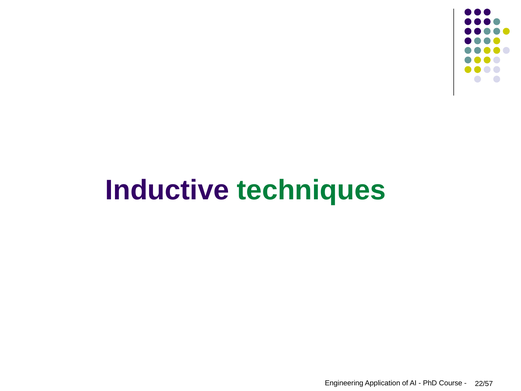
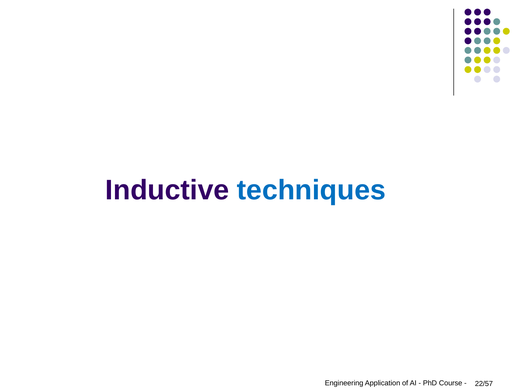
techniques colour: green -> blue
